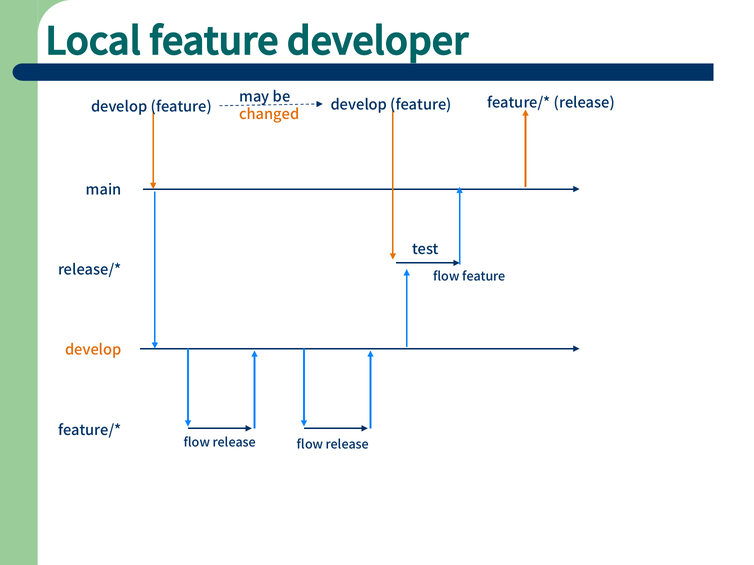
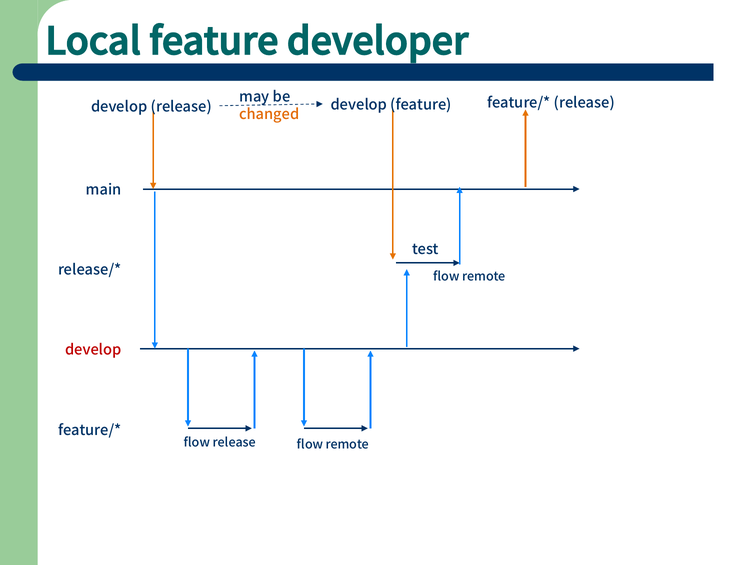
feature at (181, 107): feature -> release
feature at (484, 277): feature -> remote
develop at (93, 350) colour: orange -> red
release at (347, 445): release -> remote
